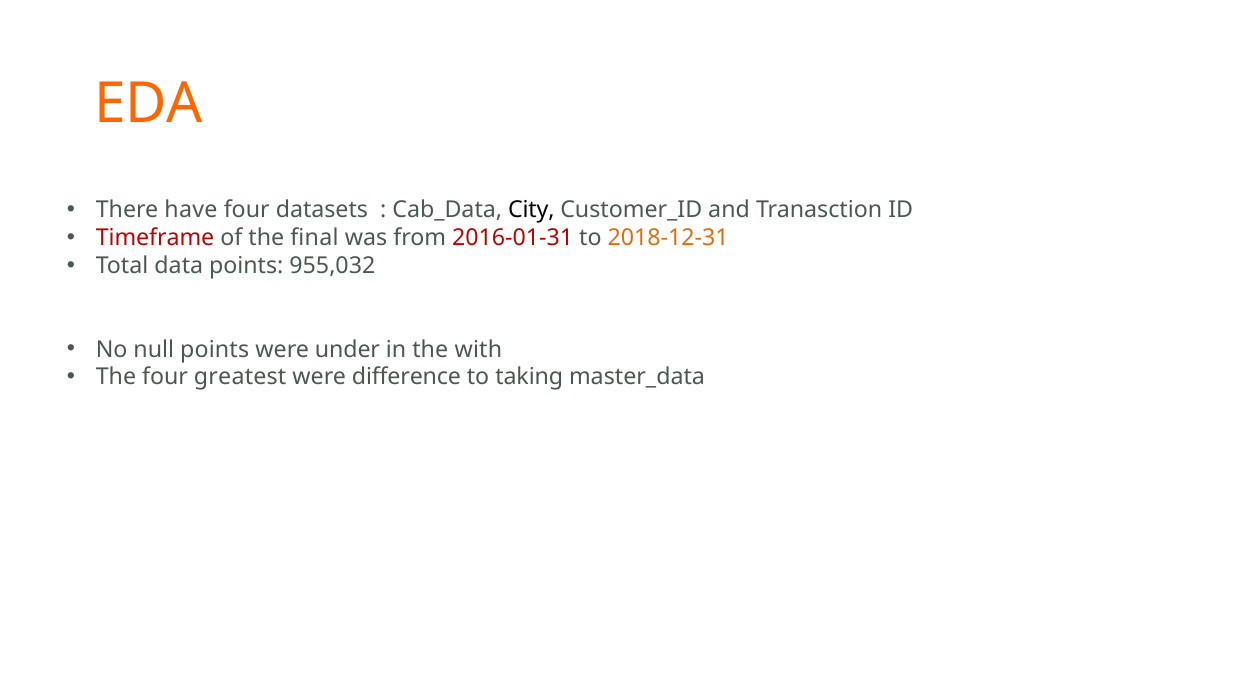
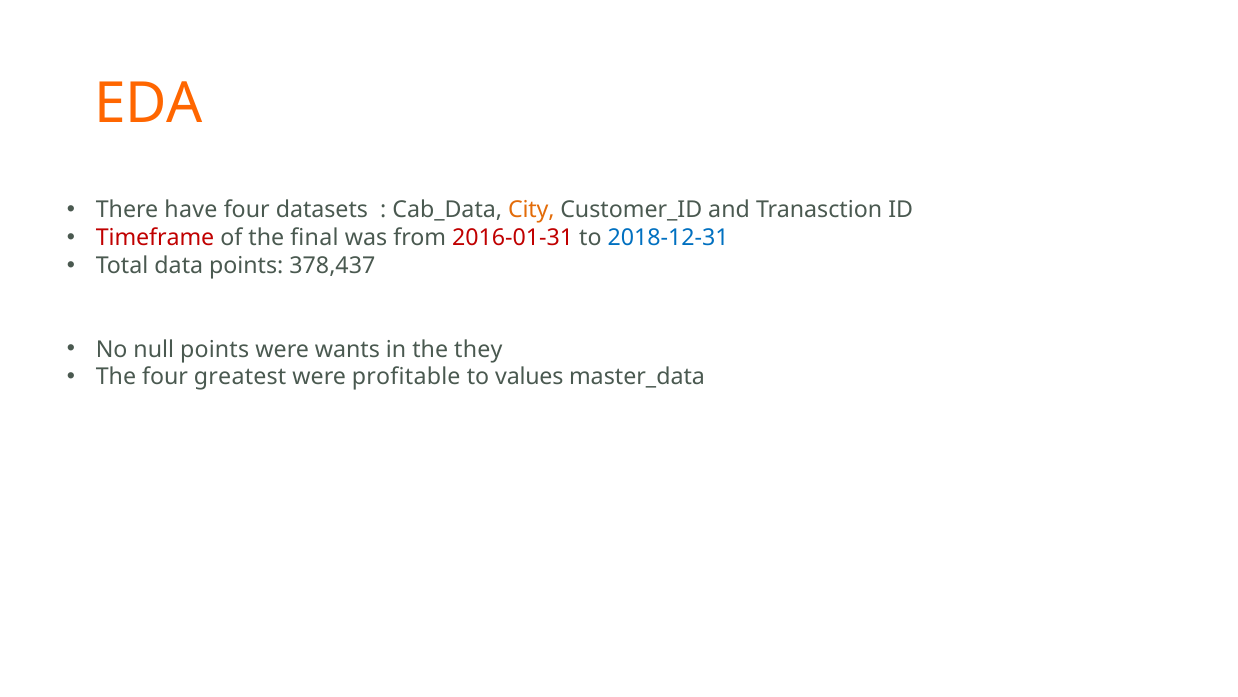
City colour: black -> orange
2018-12-31 colour: orange -> blue
955,032: 955,032 -> 378,437
under: under -> wants
with: with -> they
difference: difference -> profitable
taking: taking -> values
